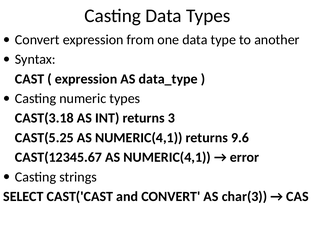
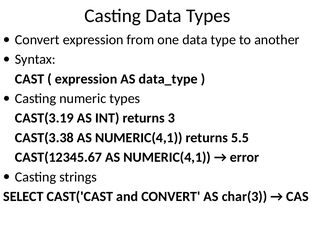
CAST(3.18: CAST(3.18 -> CAST(3.19
CAST(5.25: CAST(5.25 -> CAST(3.38
9.6: 9.6 -> 5.5
